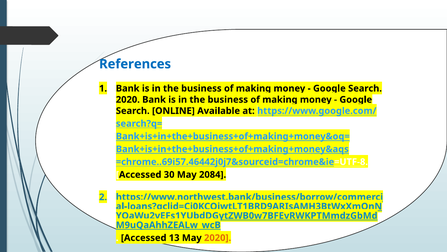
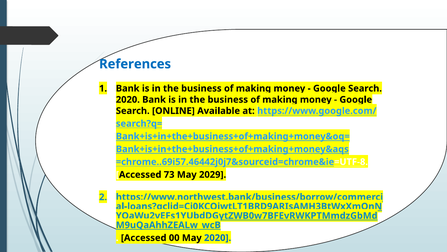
30: 30 -> 73
2084: 2084 -> 2029
13: 13 -> 00
2020 at (218, 237) colour: orange -> blue
